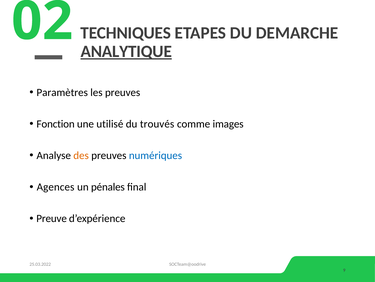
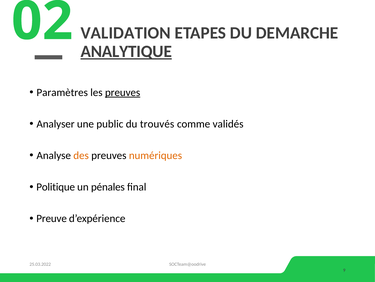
TECHNIQUES: TECHNIQUES -> VALIDATION
preuves at (123, 92) underline: none -> present
Fonction: Fonction -> Analyser
utilisé: utilisé -> public
images: images -> validés
numériques colour: blue -> orange
Agences: Agences -> Politique
